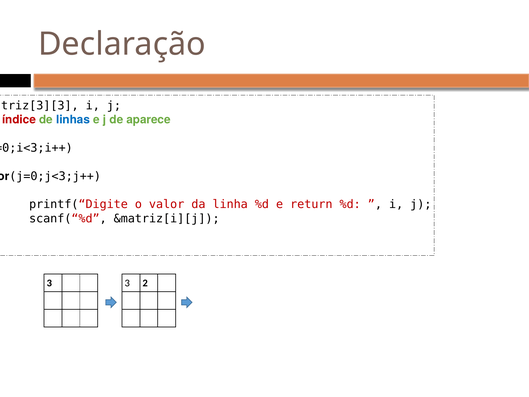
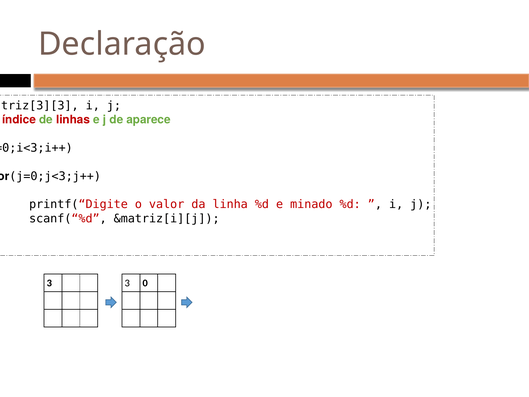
linhas colour: blue -> red
return: return -> minado
2: 2 -> 0
